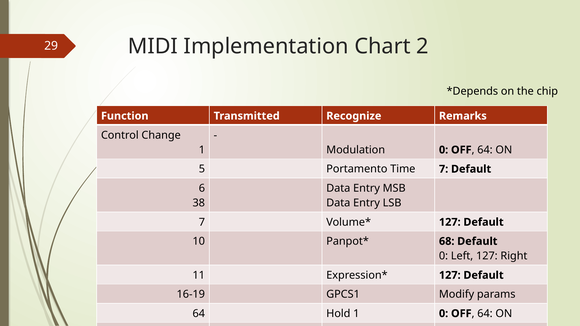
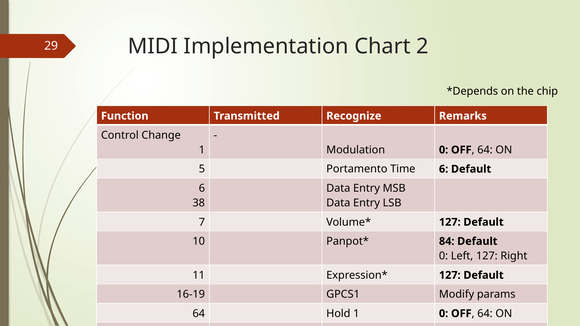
Time 7: 7 -> 6
68: 68 -> 84
